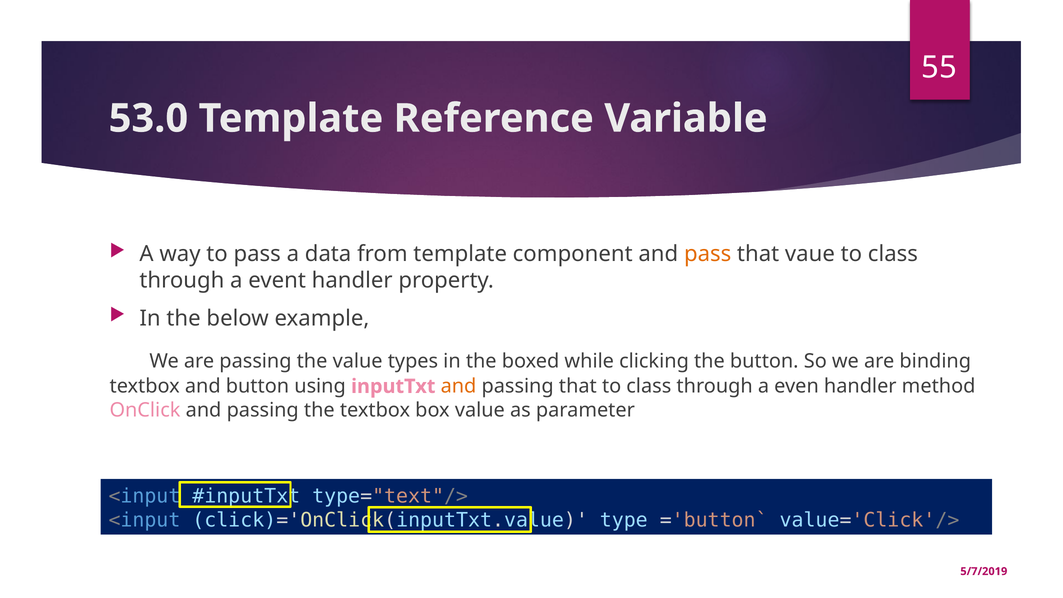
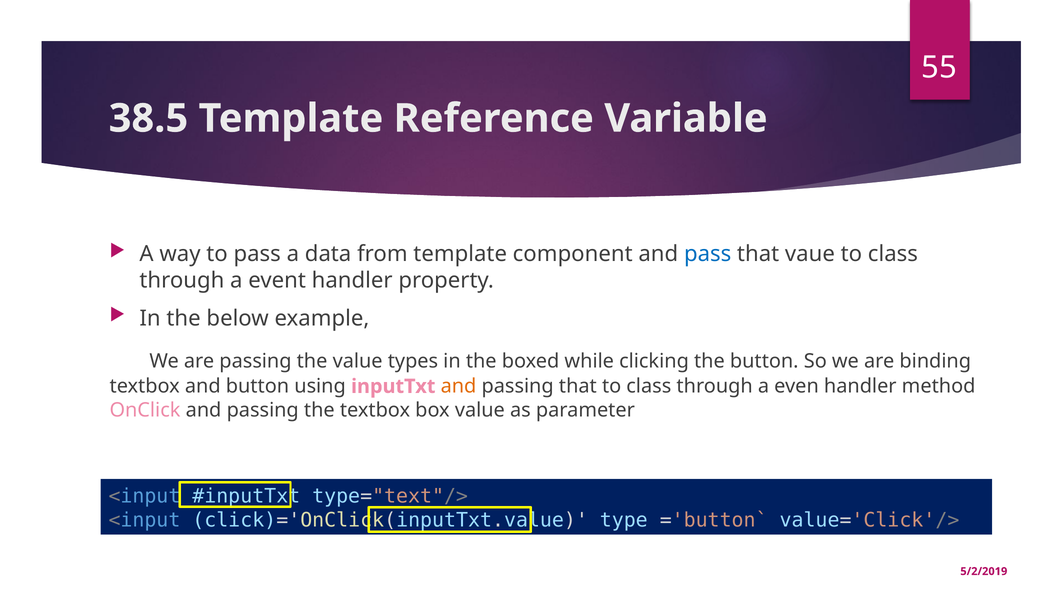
53.0: 53.0 -> 38.5
pass at (708, 254) colour: orange -> blue
5/7/2019: 5/7/2019 -> 5/2/2019
